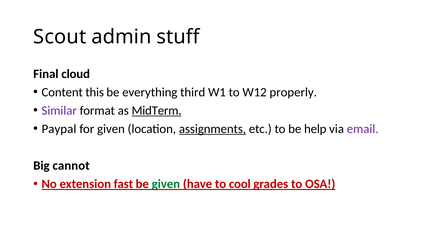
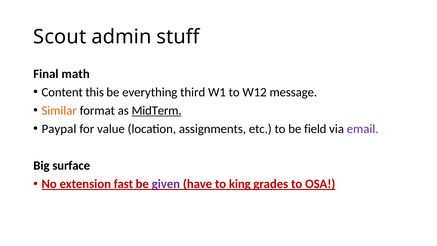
cloud: cloud -> math
properly: properly -> message
Similar colour: purple -> orange
for given: given -> value
assignments underline: present -> none
help: help -> field
cannot: cannot -> surface
given at (166, 184) colour: green -> purple
cool: cool -> king
